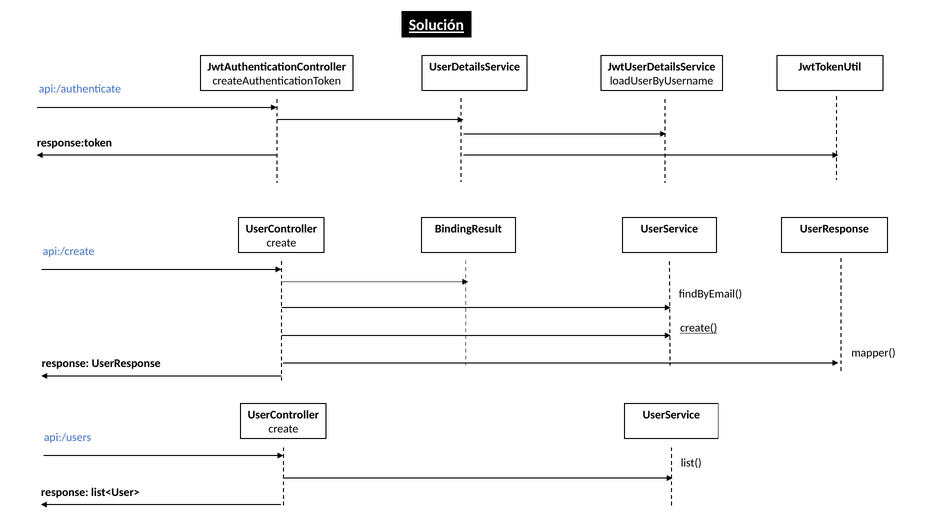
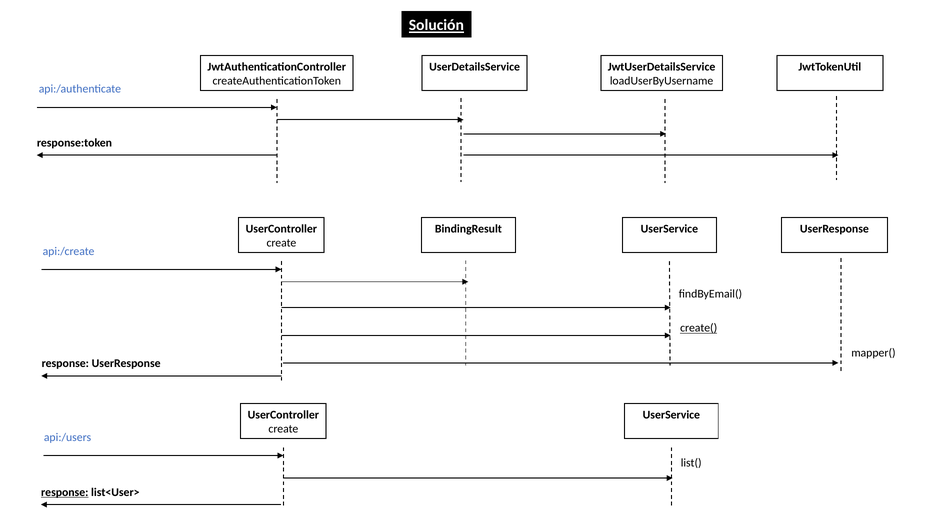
response at (65, 493) underline: none -> present
